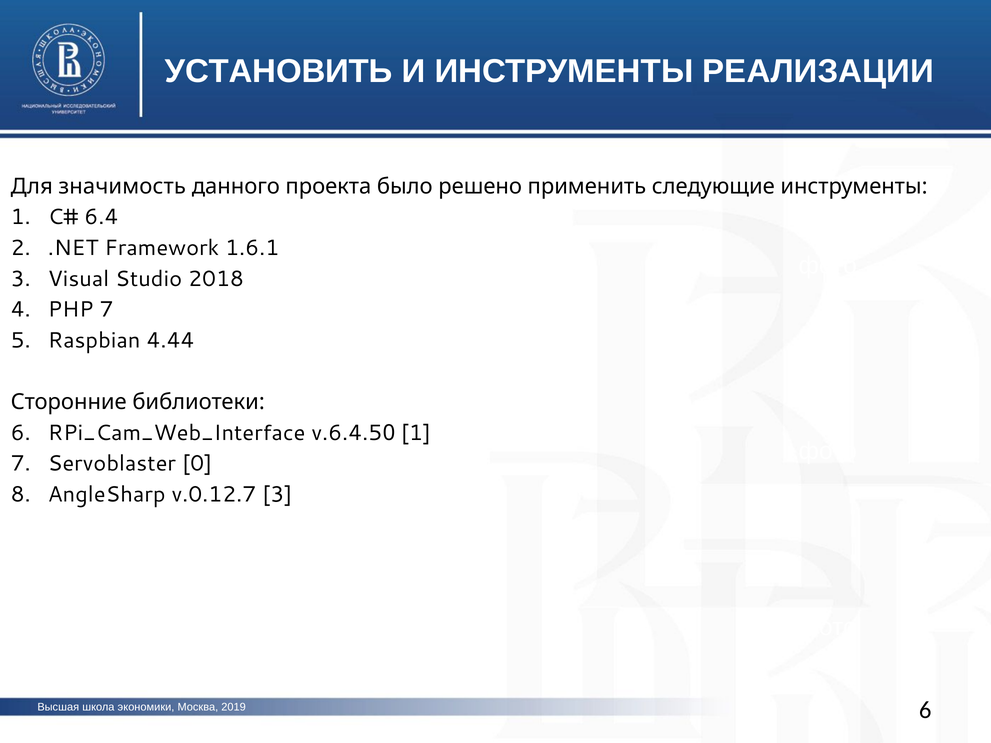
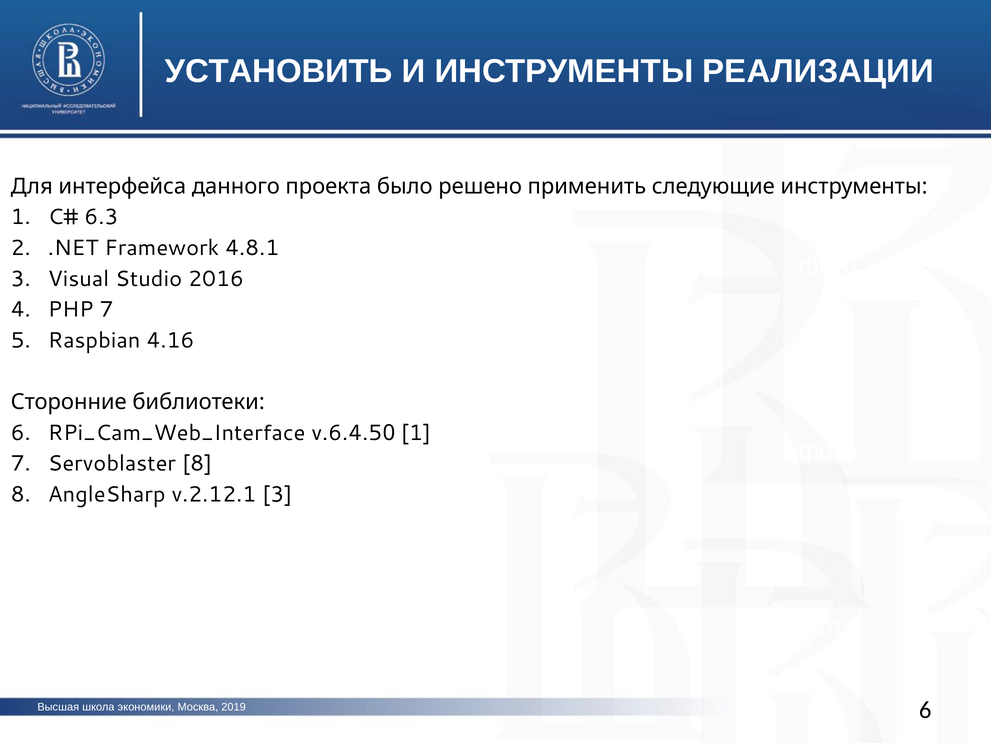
значимость: значимость -> интерфейса
6.4: 6.4 -> 6.3
1.6.1: 1.6.1 -> 4.8.1
2018: 2018 -> 2016
4.44: 4.44 -> 4.16
Servoblaster 0: 0 -> 8
v.0.12.7: v.0.12.7 -> v.2.12.1
